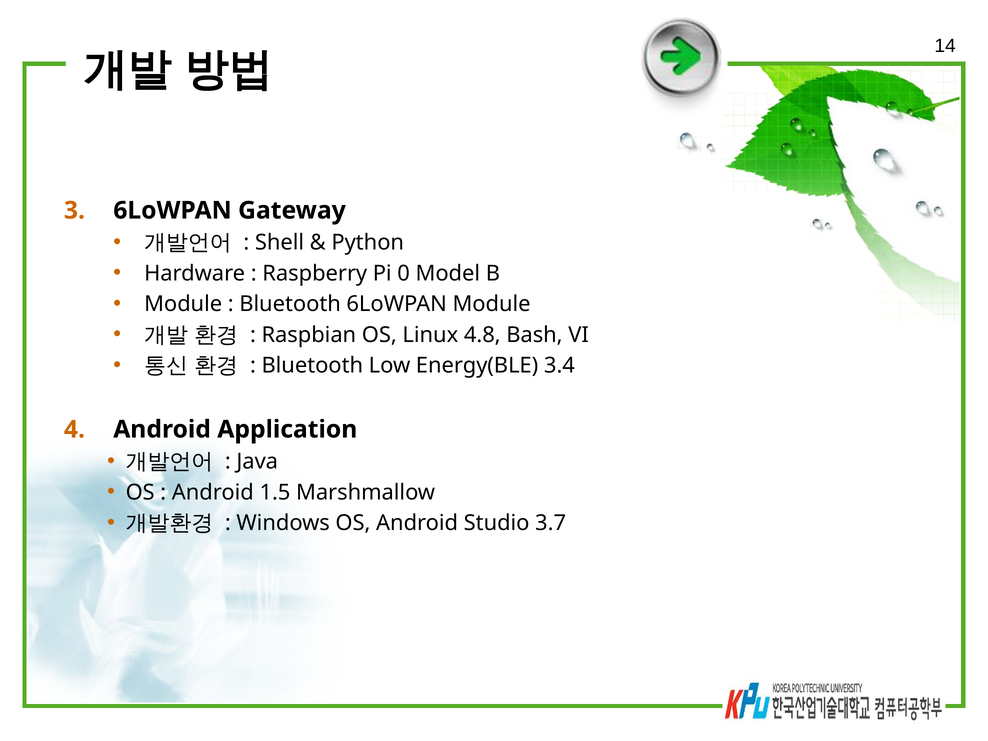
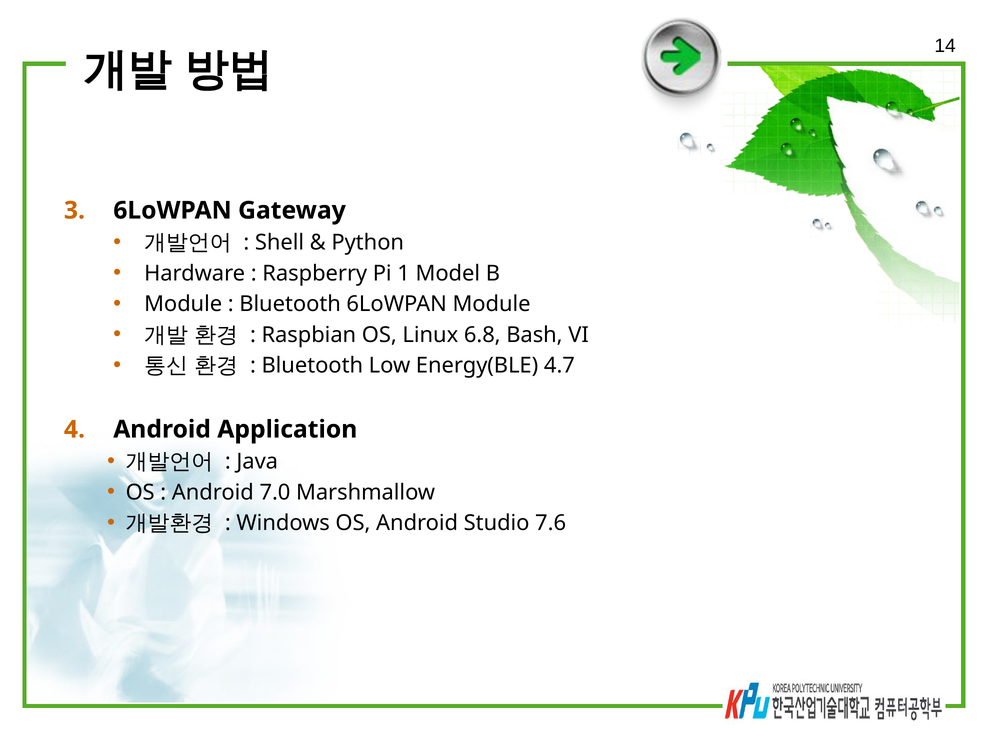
0: 0 -> 1
4.8: 4.8 -> 6.8
3.4: 3.4 -> 4.7
1.5: 1.5 -> 7.0
3.7: 3.7 -> 7.6
